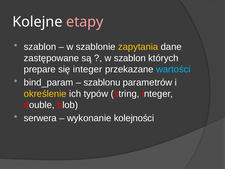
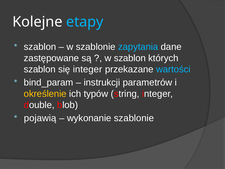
etapy colour: pink -> light blue
zapytania colour: yellow -> light blue
prepare at (40, 69): prepare -> szablon
szablonu: szablonu -> instrukcji
serwera: serwera -> pojawią
wykonanie kolejności: kolejności -> szablonie
